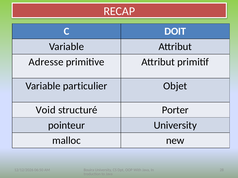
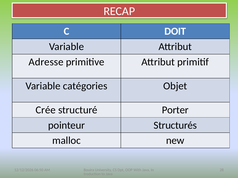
particulier: particulier -> catégories
Void: Void -> Crée
pointeur University: University -> Structurés
